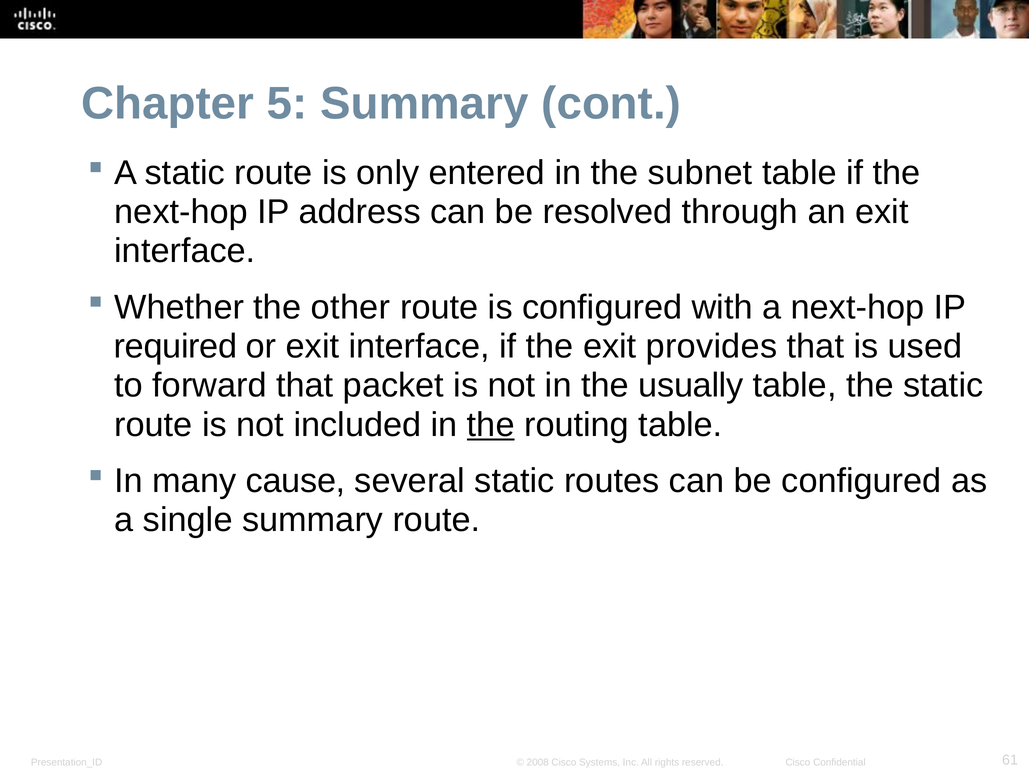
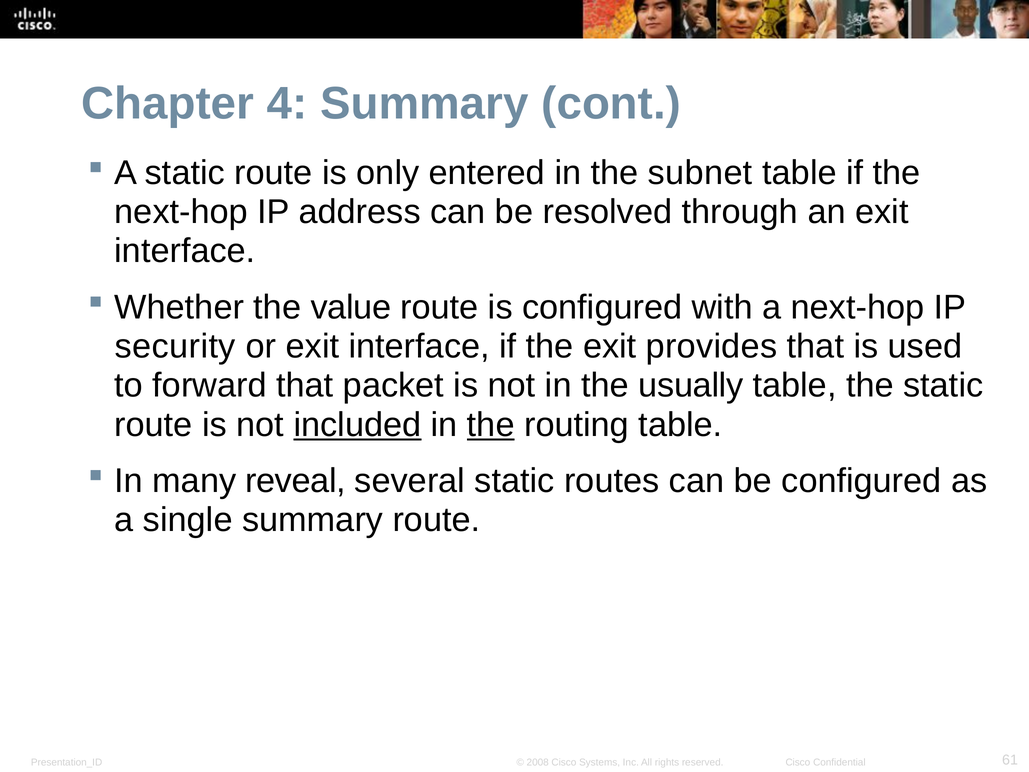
5: 5 -> 4
other: other -> value
required: required -> security
included underline: none -> present
cause: cause -> reveal
